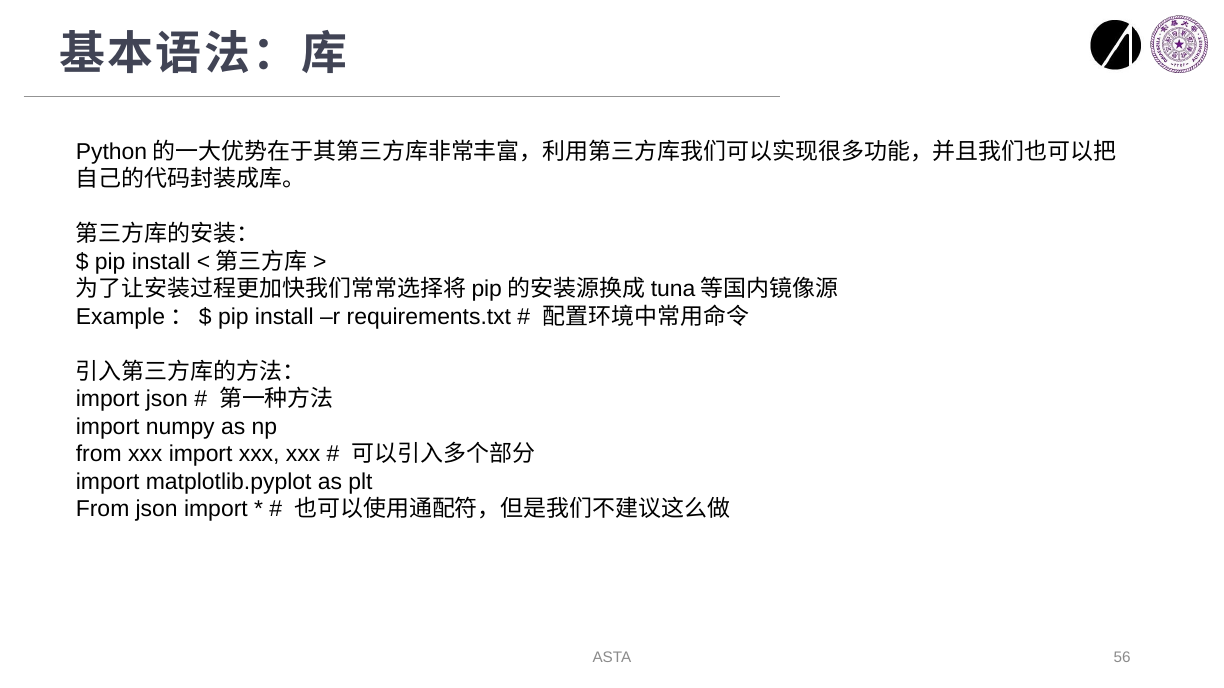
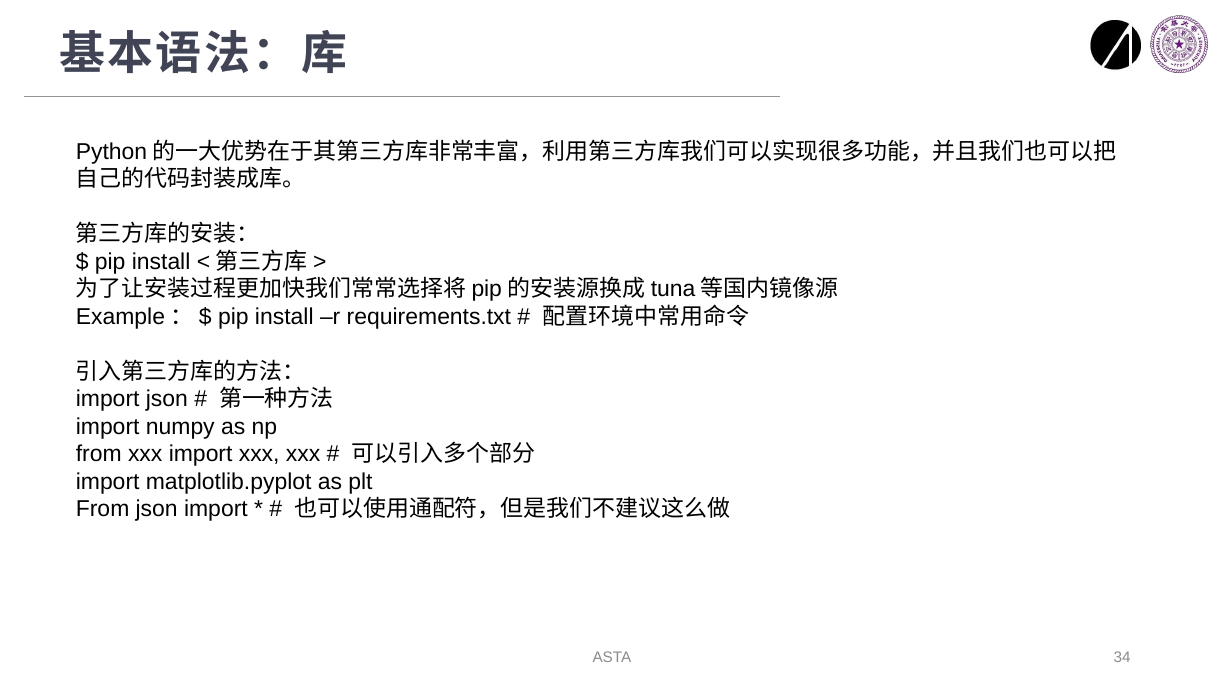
56: 56 -> 34
